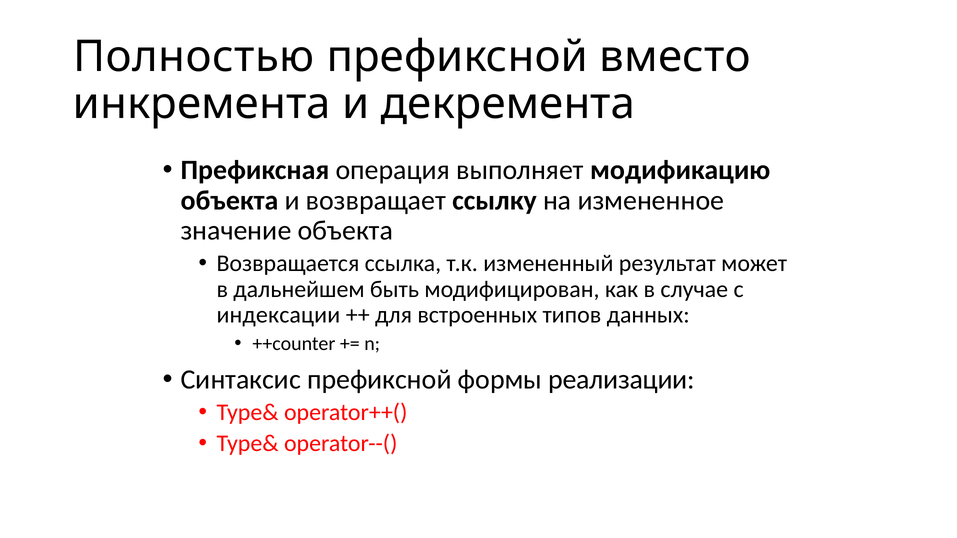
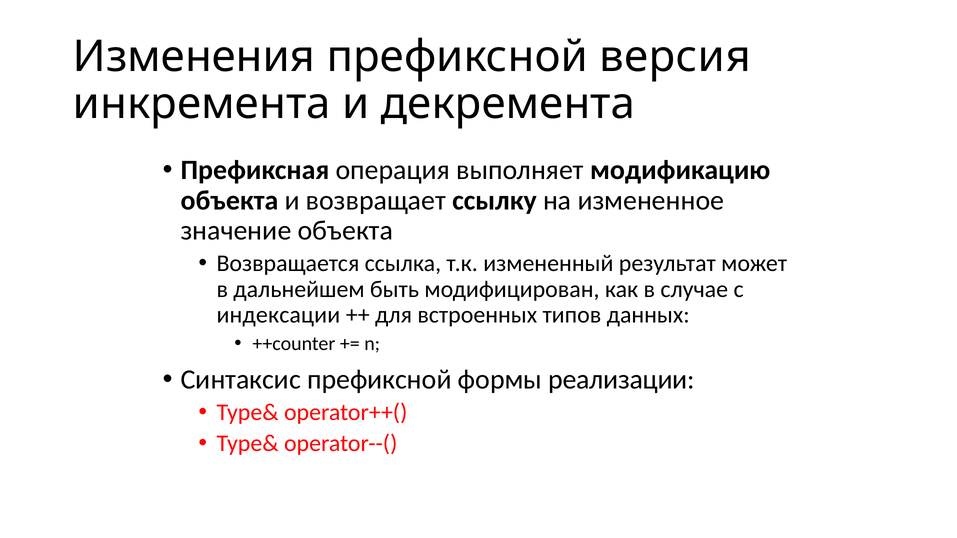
Полностью: Полностью -> Изменения
вместо: вместо -> версия
